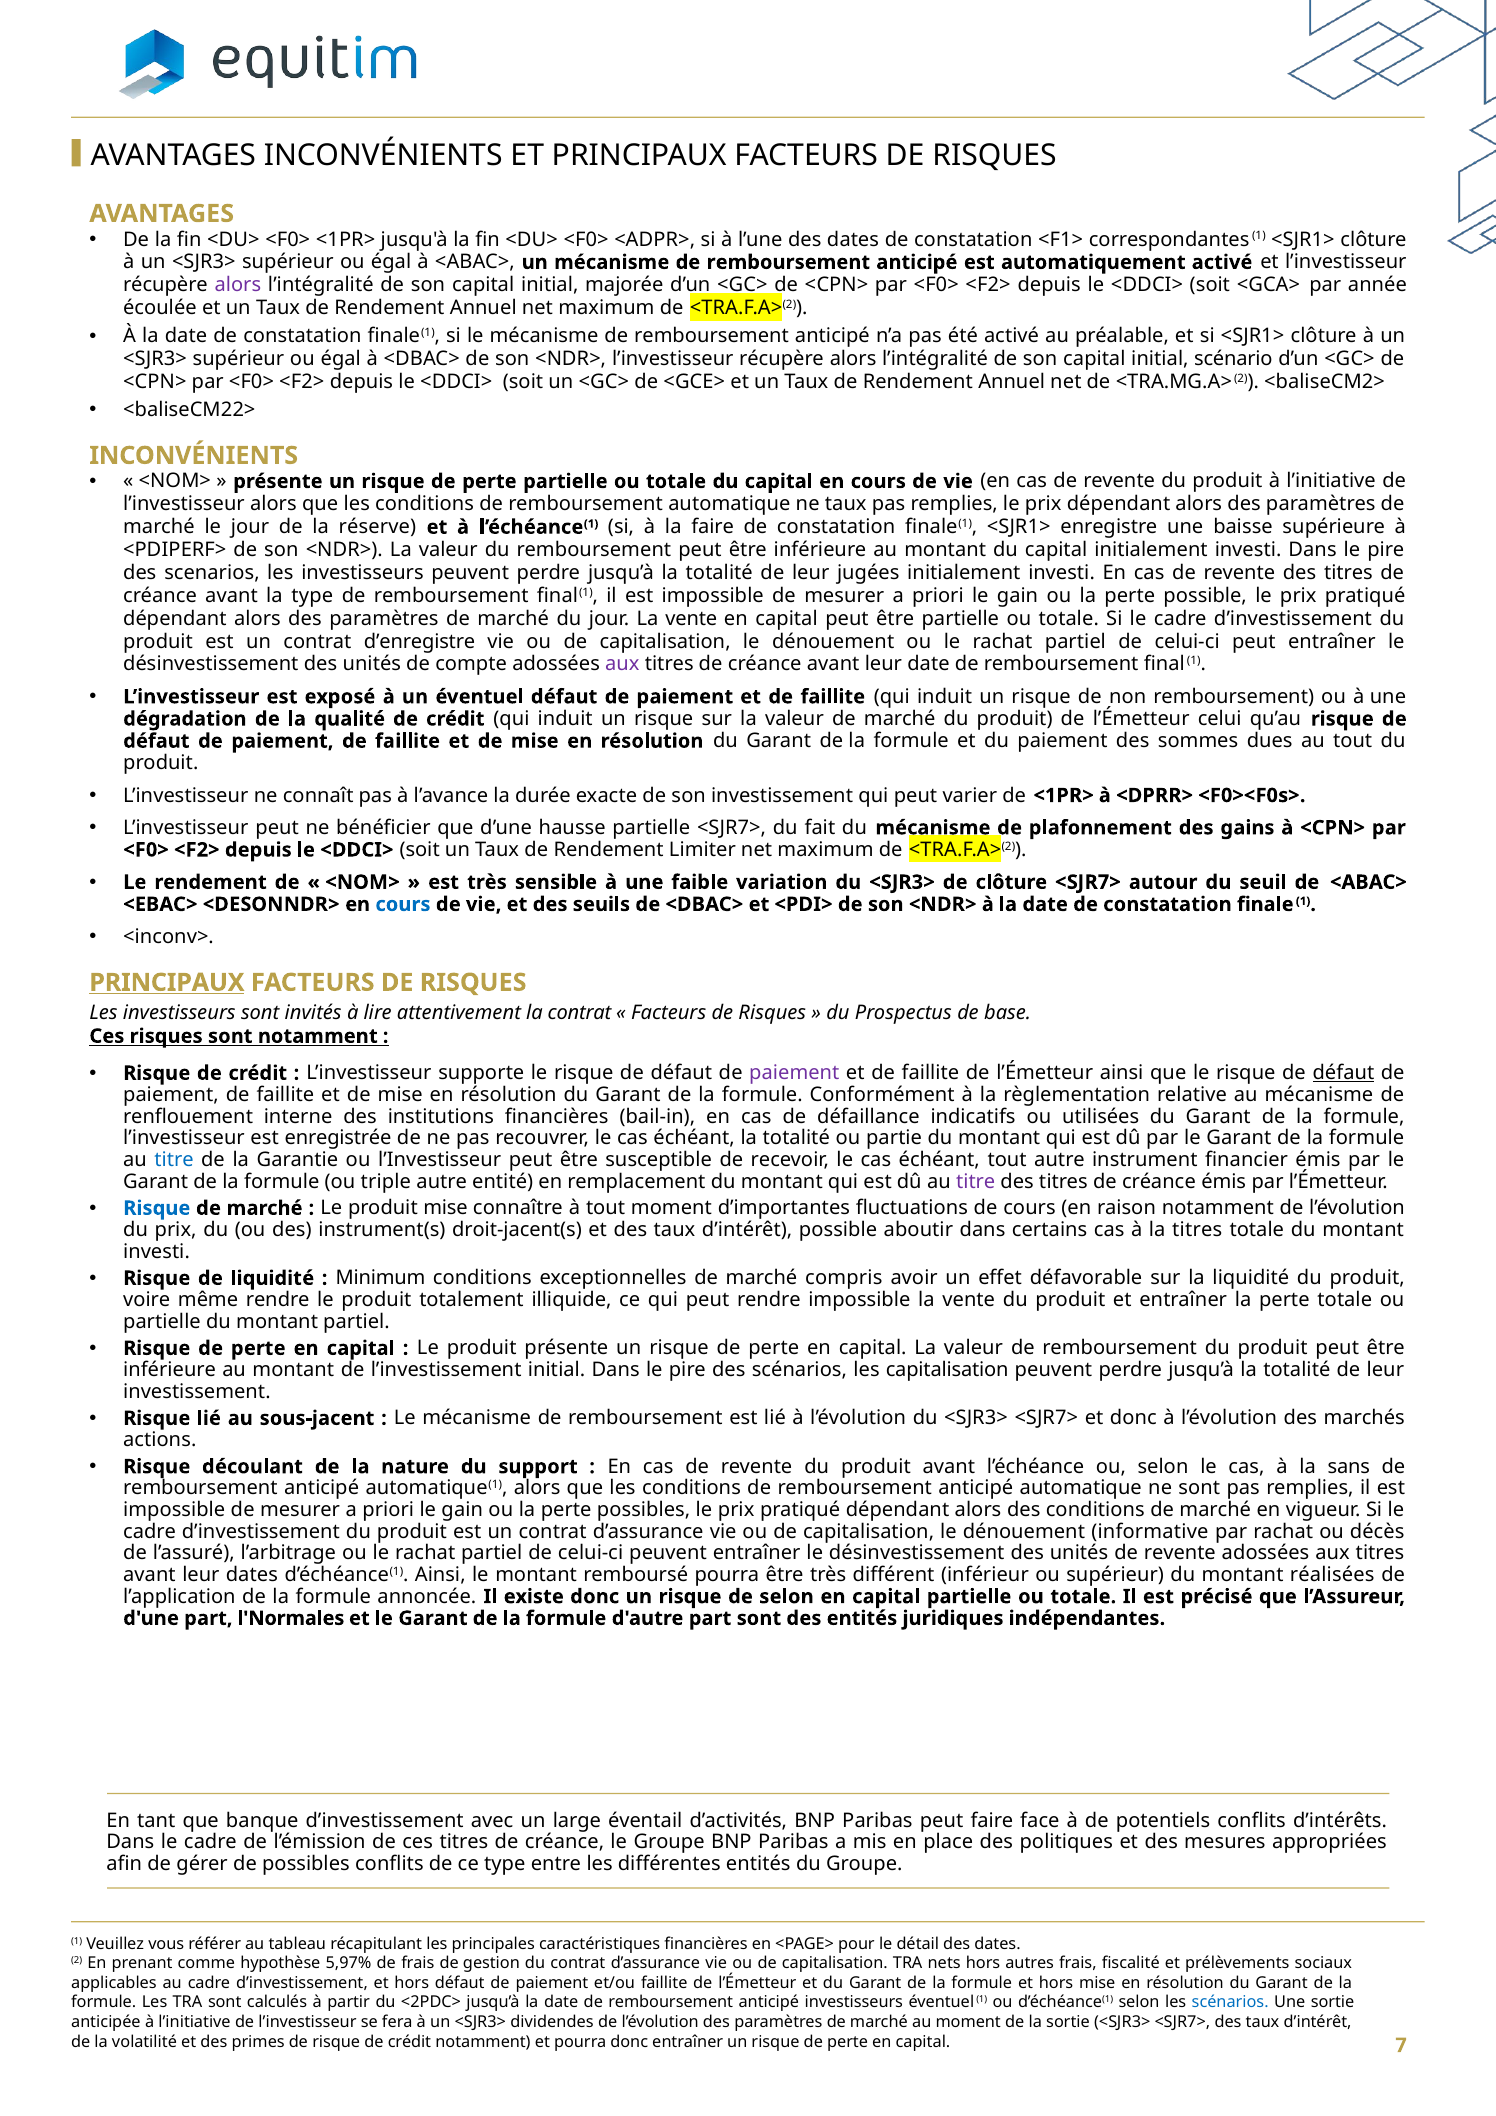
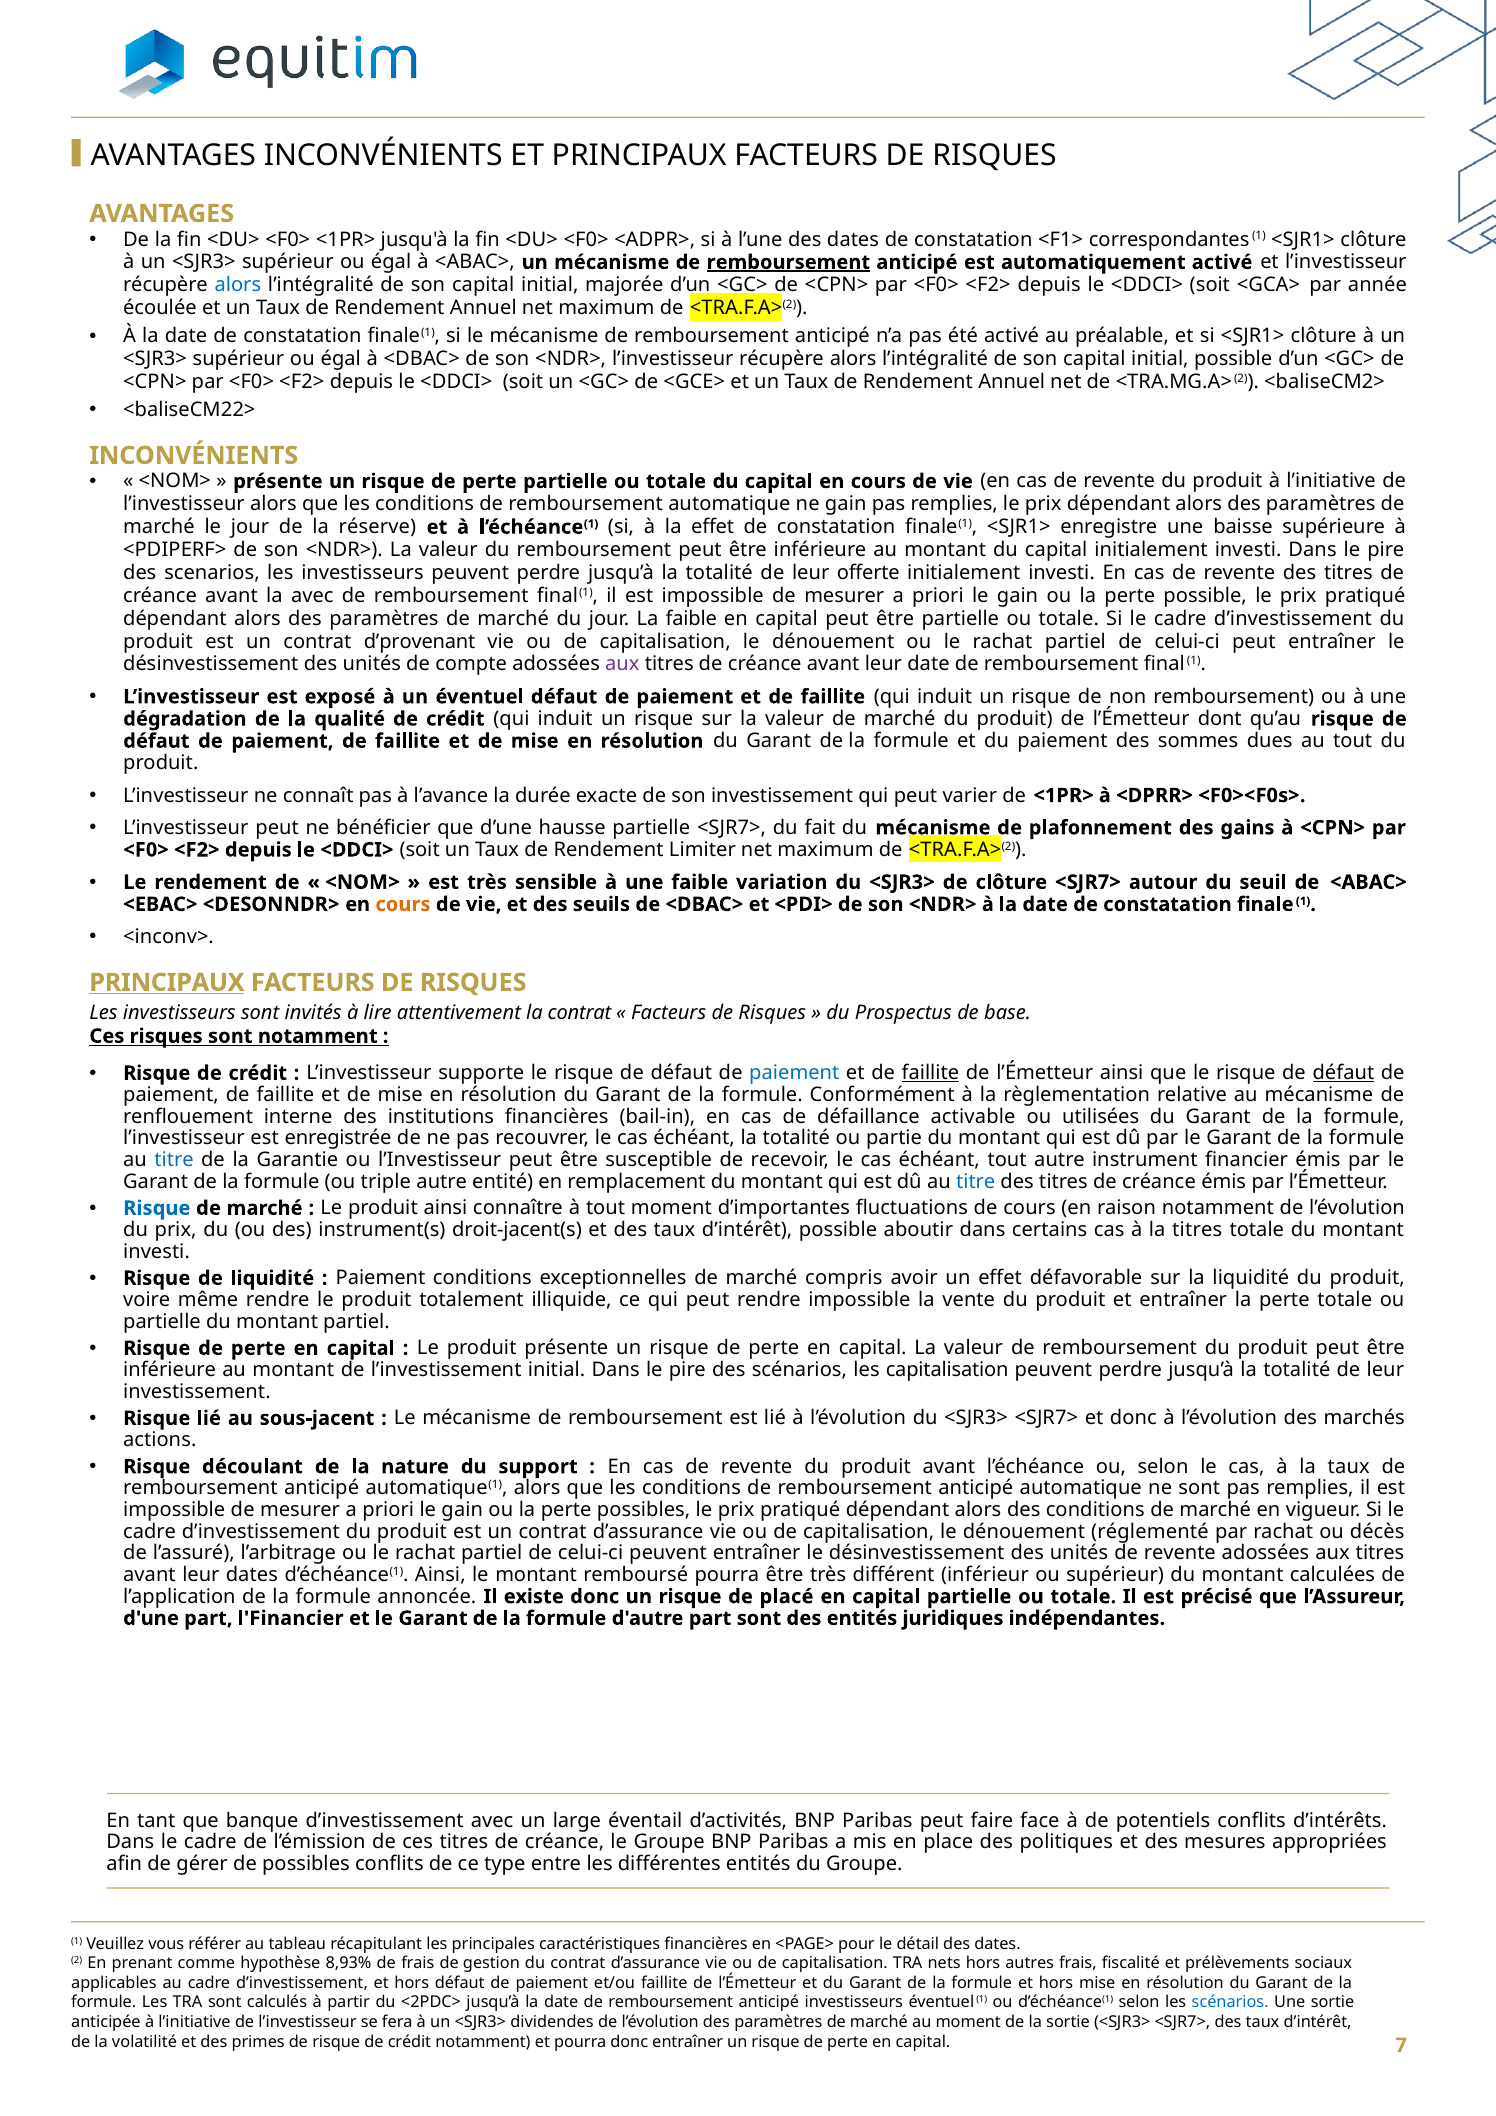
remboursement at (788, 262) underline: none -> present
alors at (238, 285) colour: purple -> blue
initial scénario: scénario -> possible
ne taux: taux -> gain
la faire: faire -> effet
jugées: jugées -> offerte
la type: type -> avec
jour La vente: vente -> faible
d’enregistre: d’enregistre -> d’provenant
celui: celui -> dont
cours at (403, 904) colour: blue -> orange
paiement at (794, 1073) colour: purple -> blue
faillite at (930, 1073) underline: none -> present
indicatifs: indicatifs -> activable
titre at (976, 1181) colour: purple -> blue
produit mise: mise -> ainsi
Minimum at (381, 1278): Minimum -> Paiement
la sans: sans -> taux
informative: informative -> réglementé
réalisées: réalisées -> calculées
de selon: selon -> placé
l'Normales: l'Normales -> l'Financier
5,97%: 5,97% -> 8,93%
